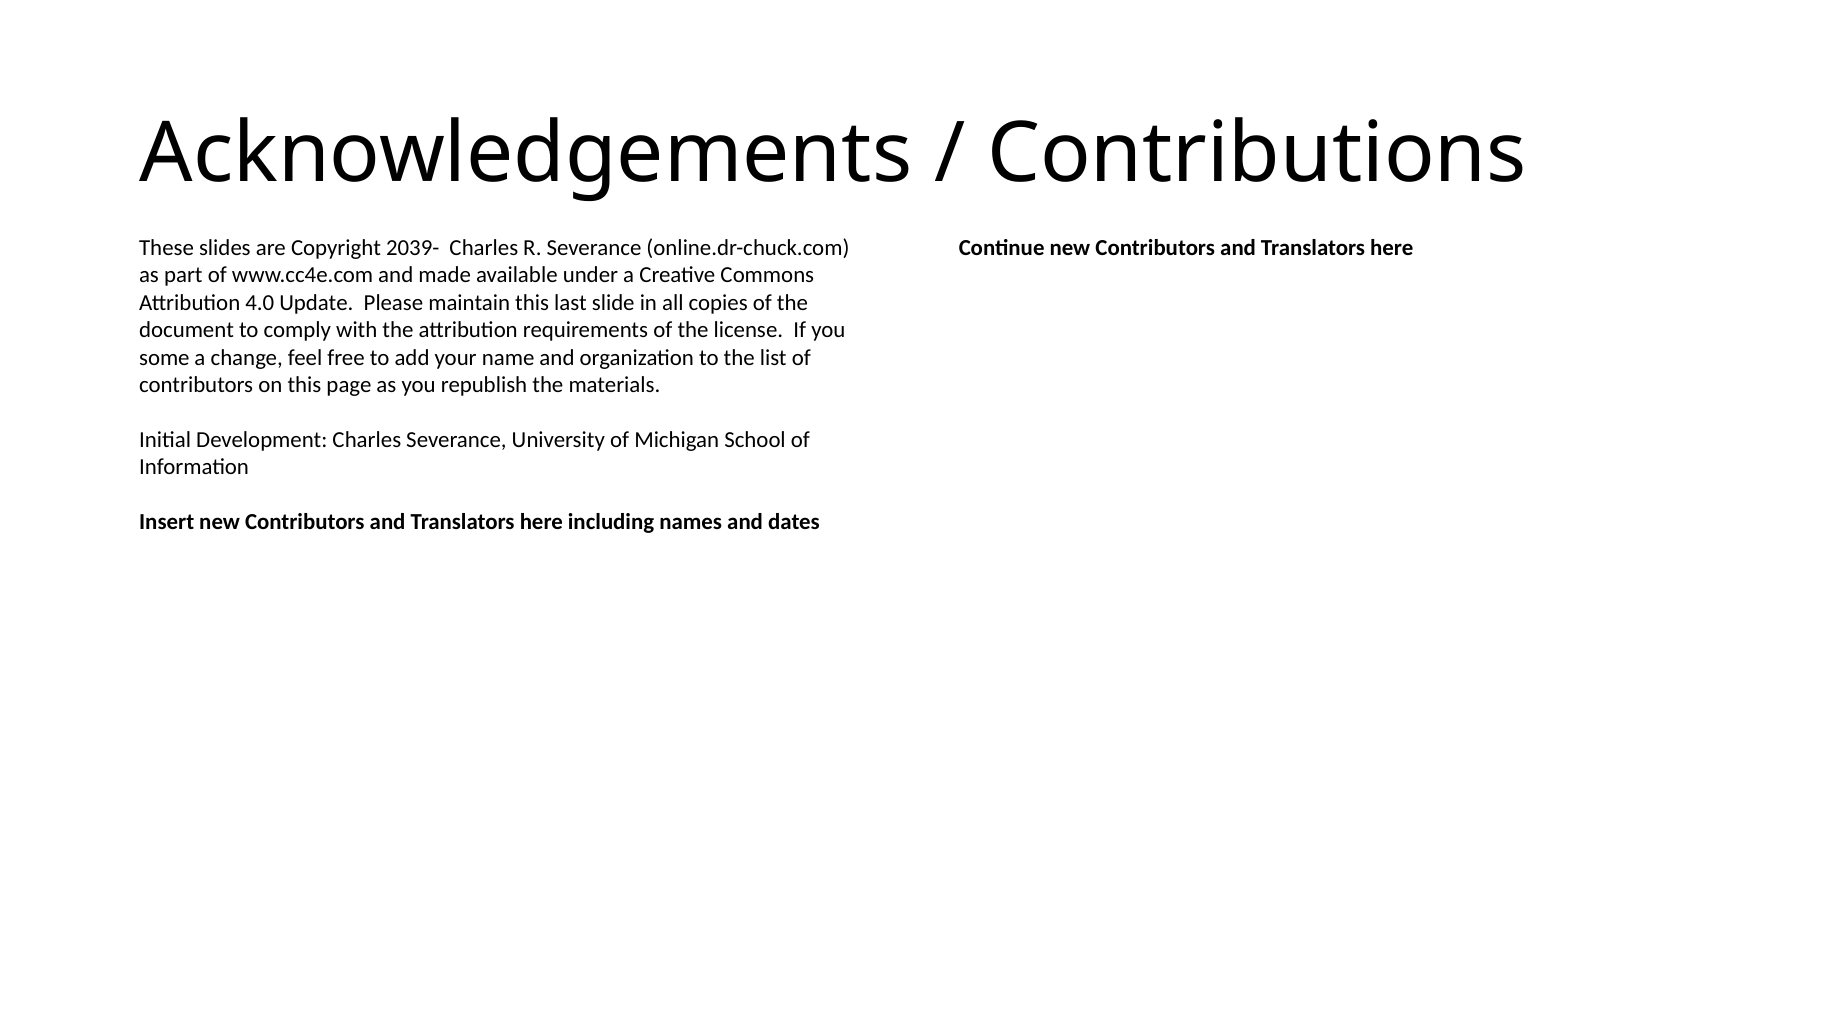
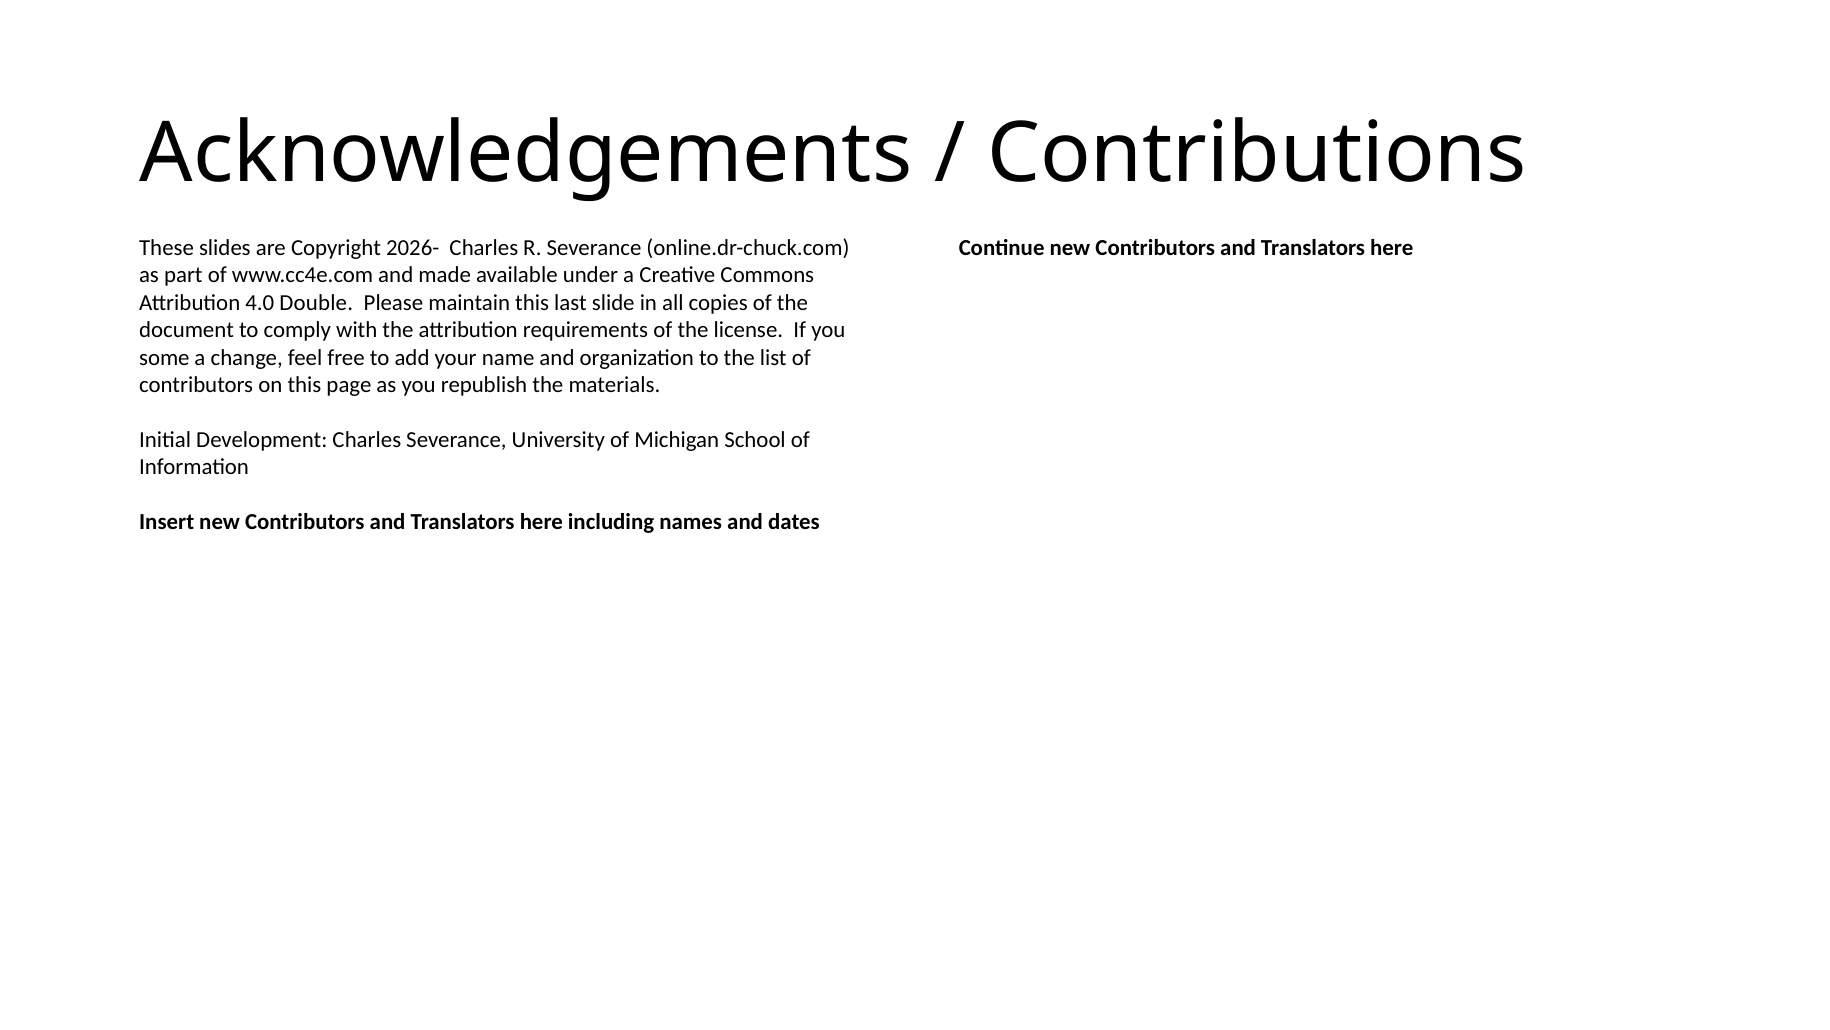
2039-: 2039- -> 2026-
Update: Update -> Double
